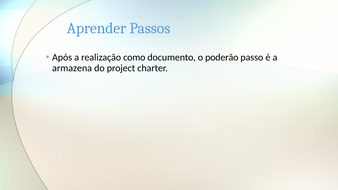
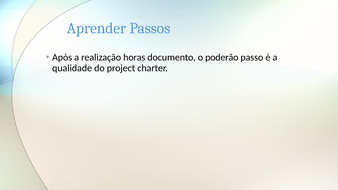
como: como -> horas
armazena: armazena -> qualidade
